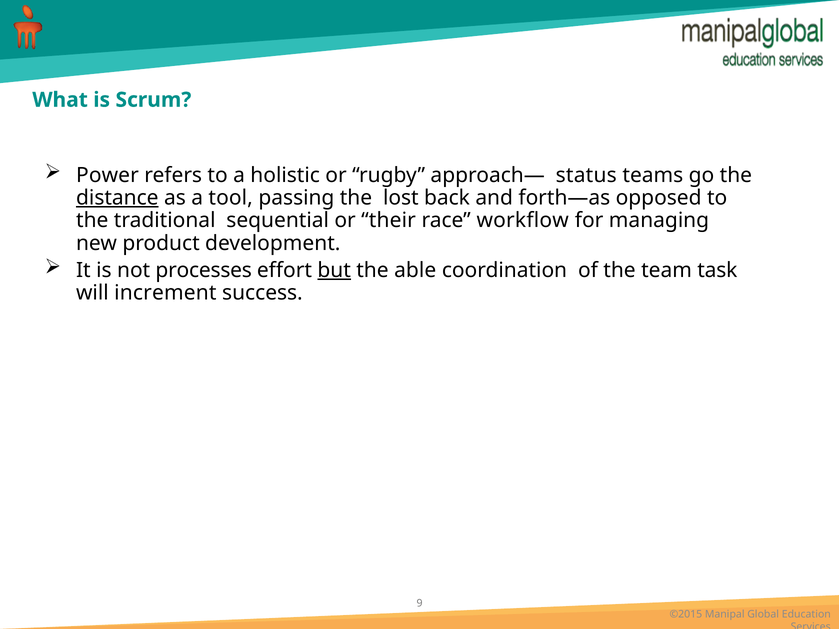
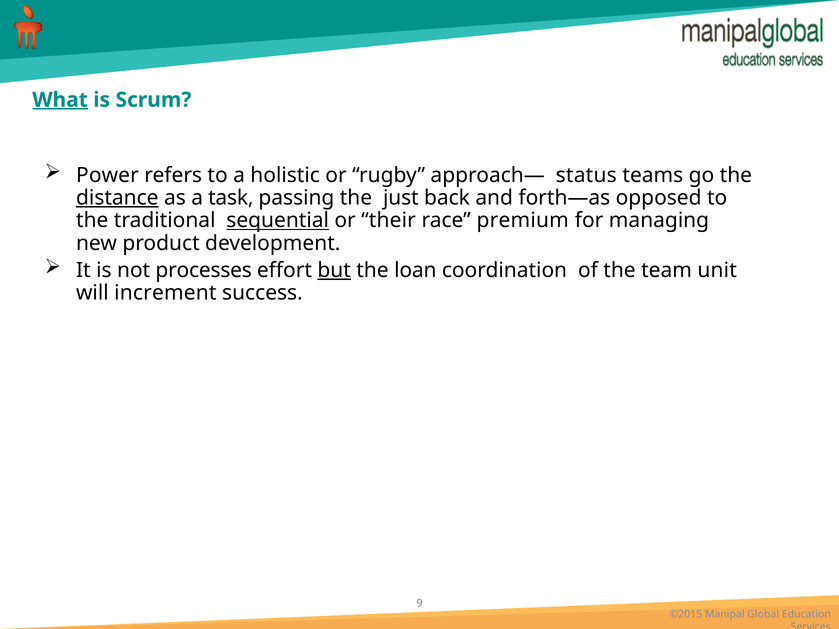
What underline: none -> present
tool: tool -> task
lost: lost -> just
sequential underline: none -> present
workflow: workflow -> premium
able: able -> loan
task: task -> unit
